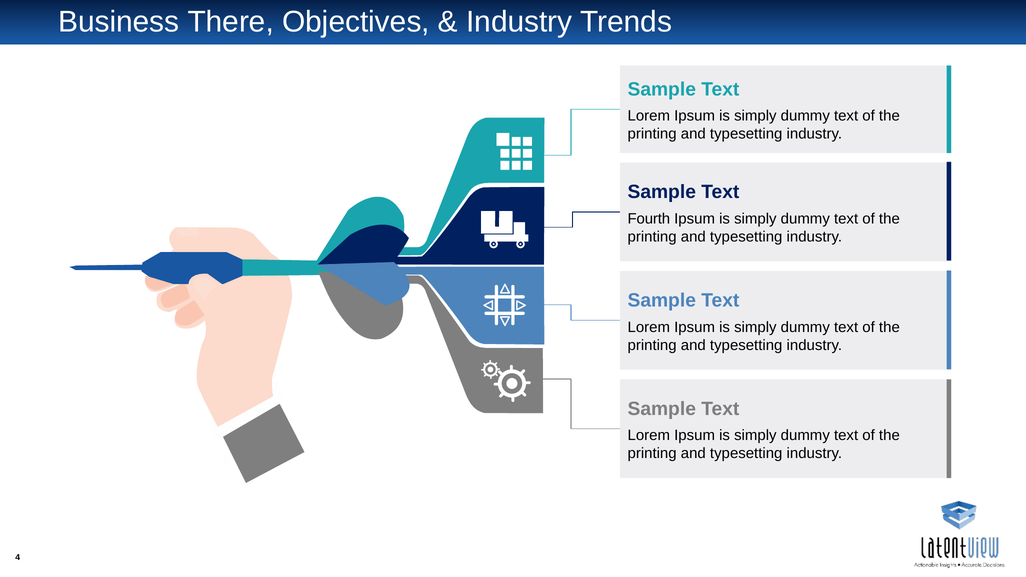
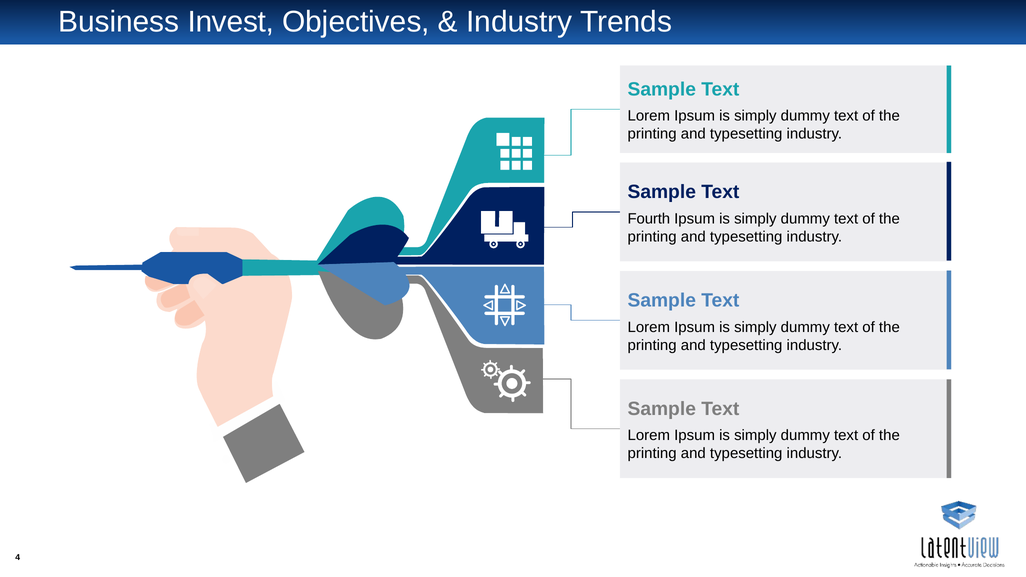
There: There -> Invest
